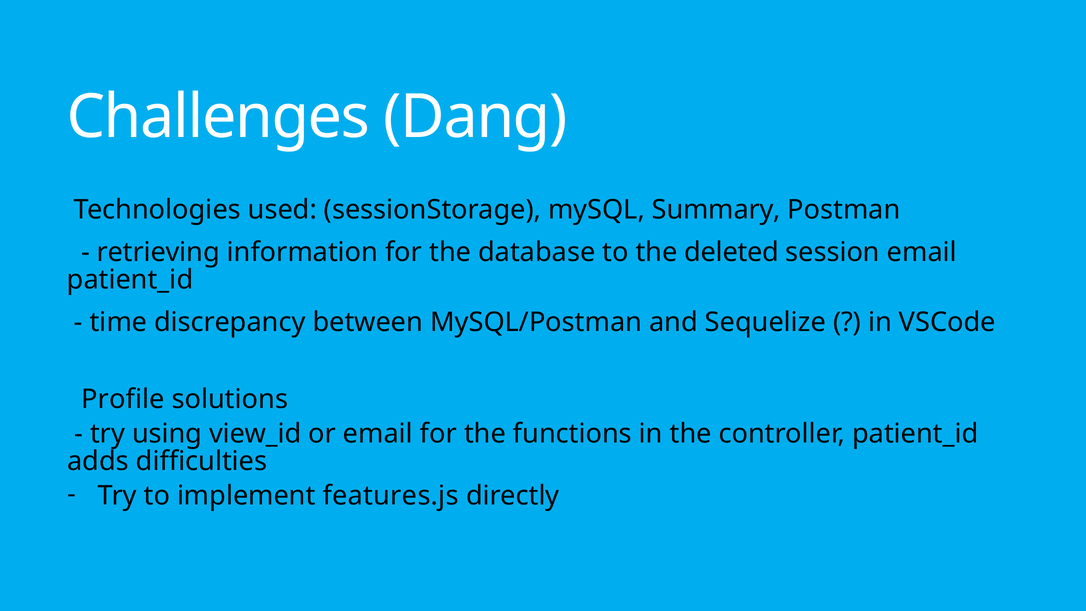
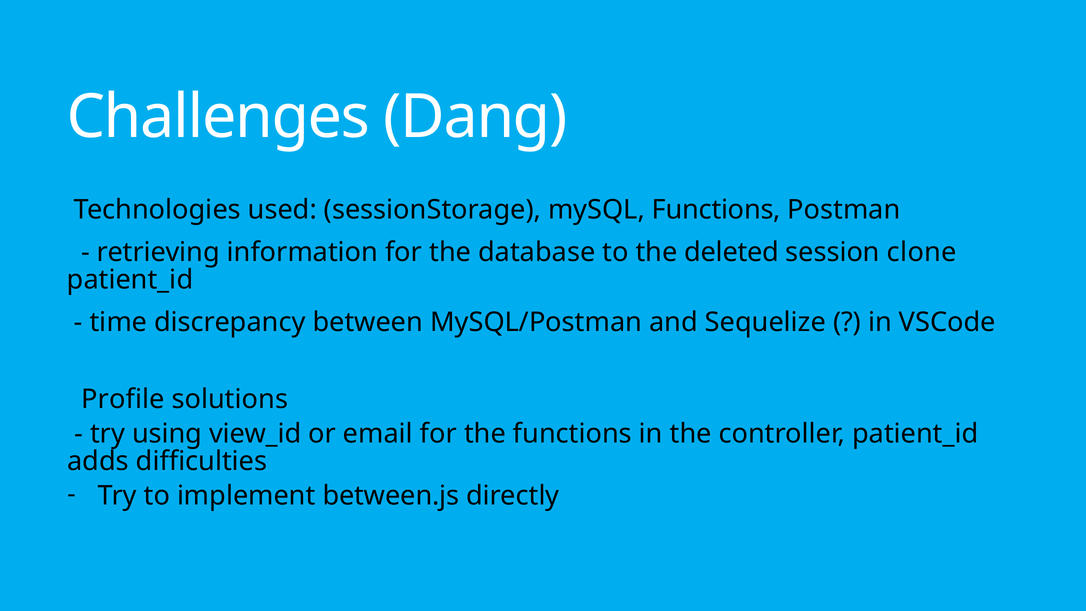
mySQL Summary: Summary -> Functions
session email: email -> clone
features.js: features.js -> between.js
